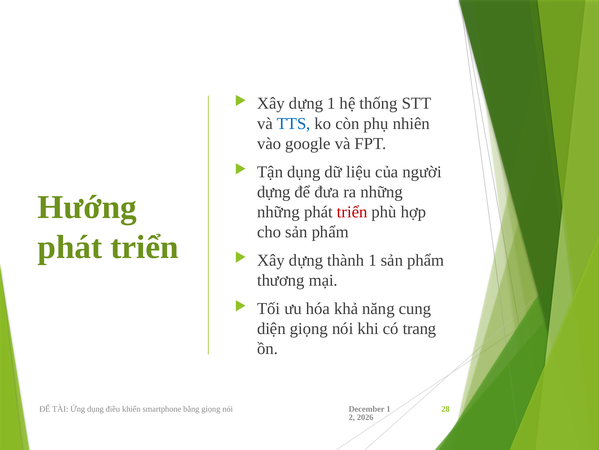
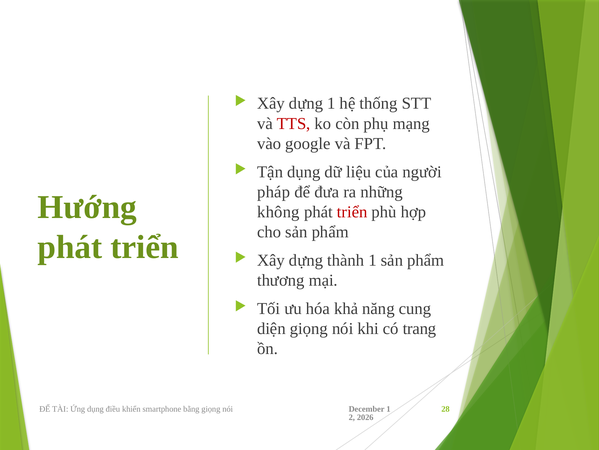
TTS colour: blue -> red
nhiên: nhiên -> mạng
dựng at (274, 192): dựng -> pháp
những at (278, 212): những -> không
